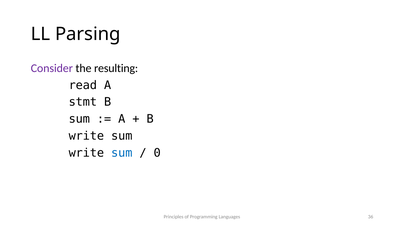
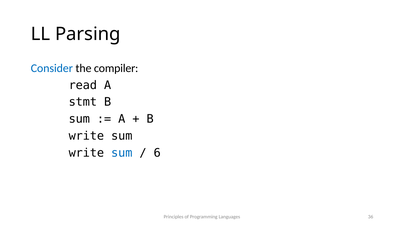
Consider colour: purple -> blue
resulting: resulting -> compiler
0: 0 -> 6
